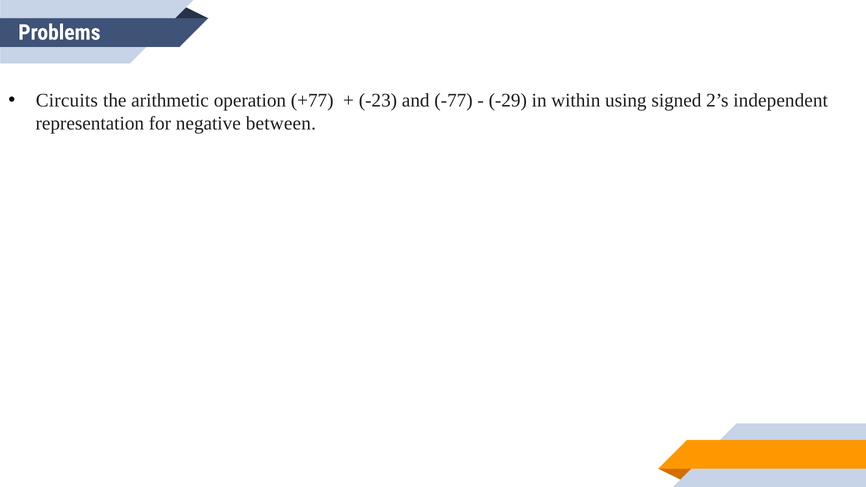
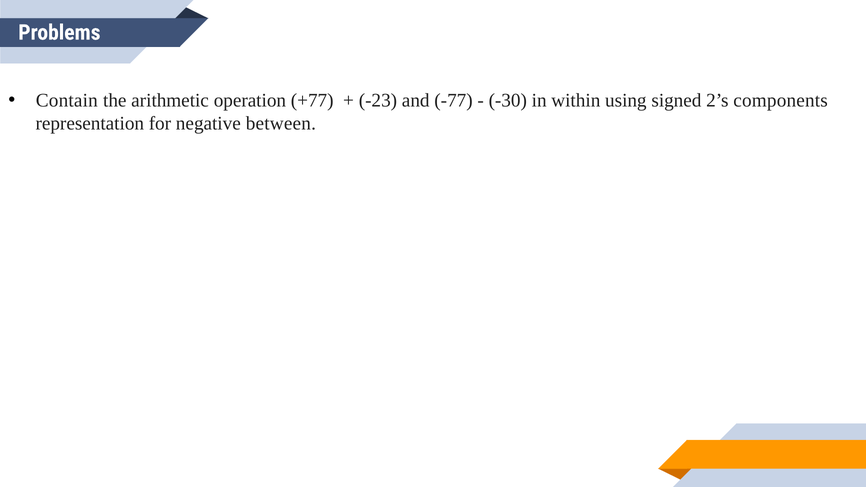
Circuits: Circuits -> Contain
-29: -29 -> -30
independent: independent -> components
